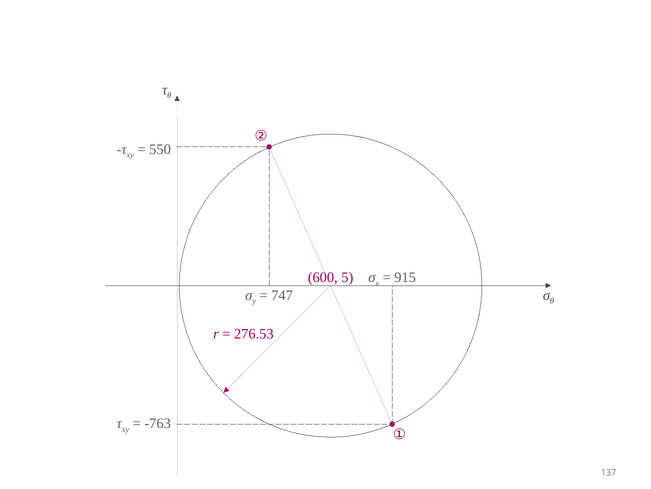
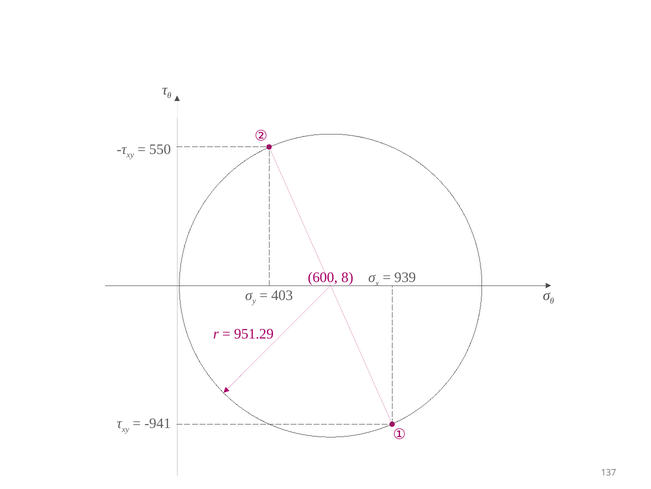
5: 5 -> 8
915: 915 -> 939
747: 747 -> 403
276.53: 276.53 -> 951.29
-763: -763 -> -941
